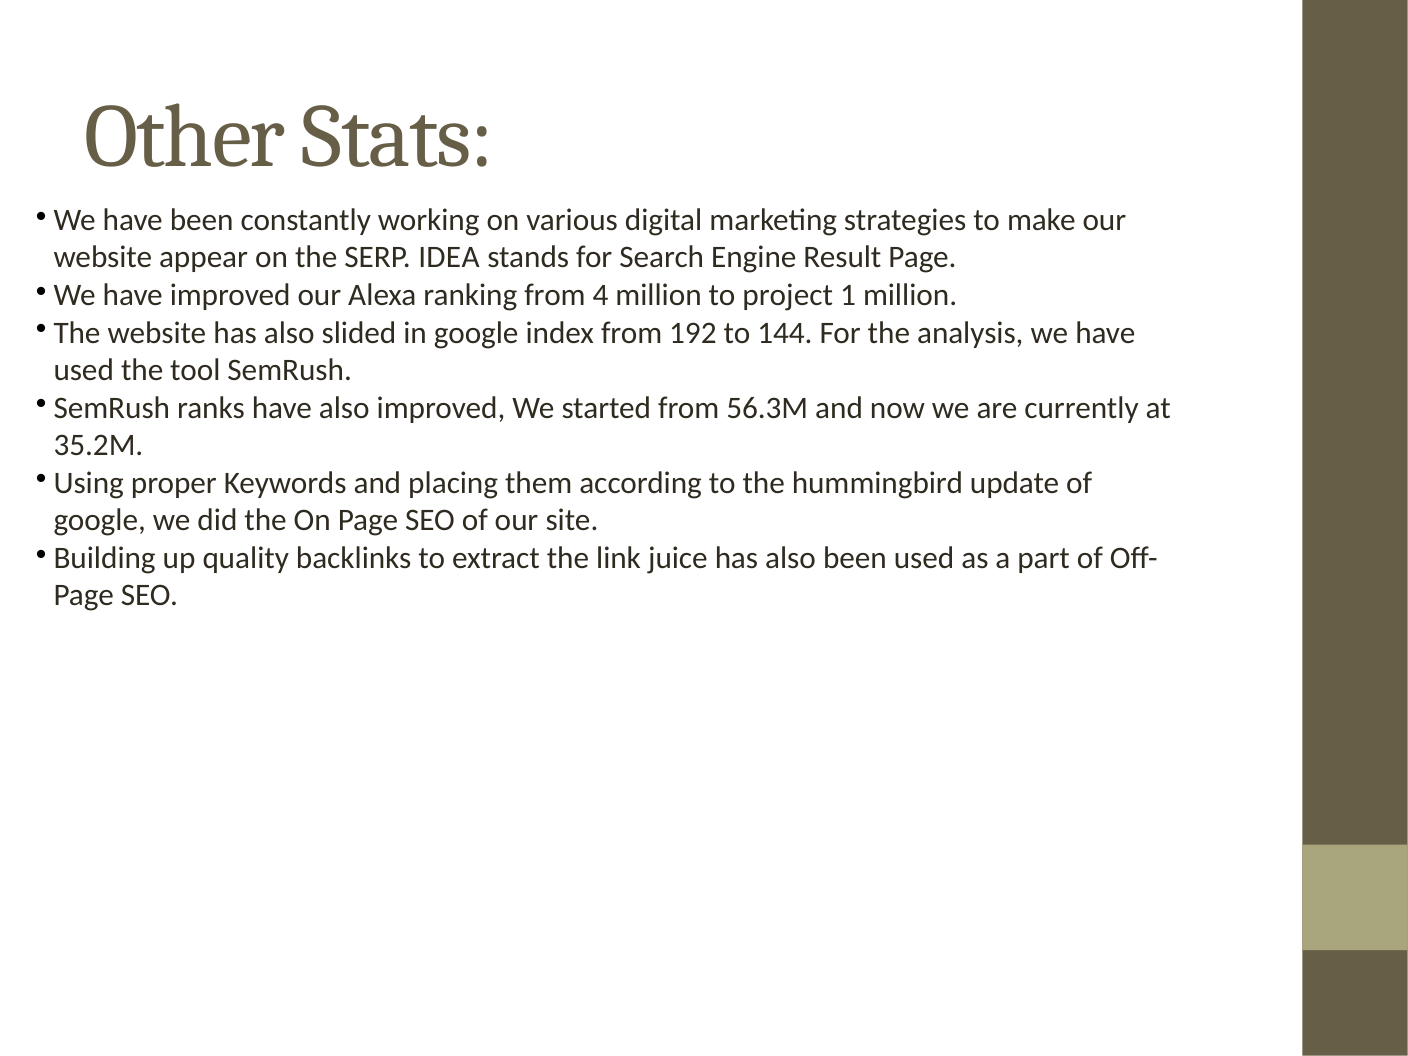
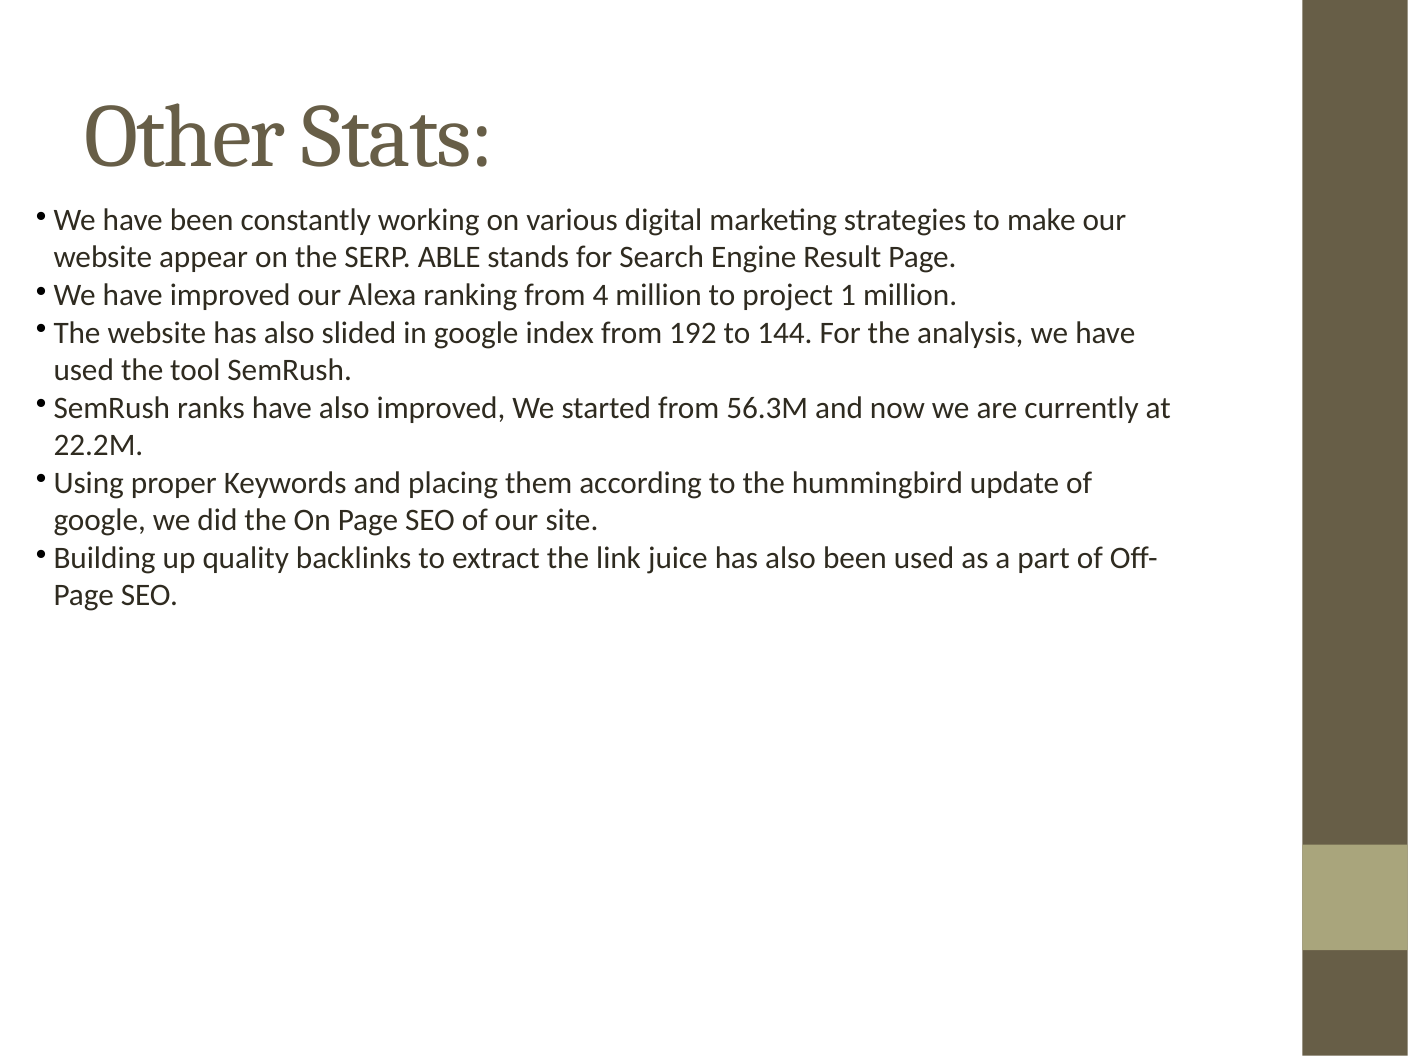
IDEA: IDEA -> ABLE
35.2M: 35.2M -> 22.2M
